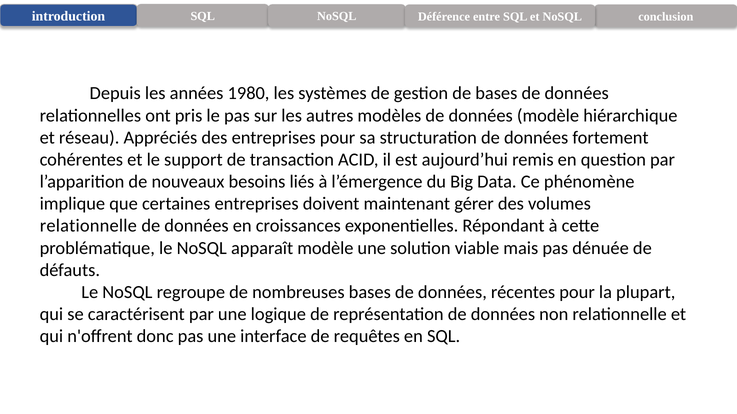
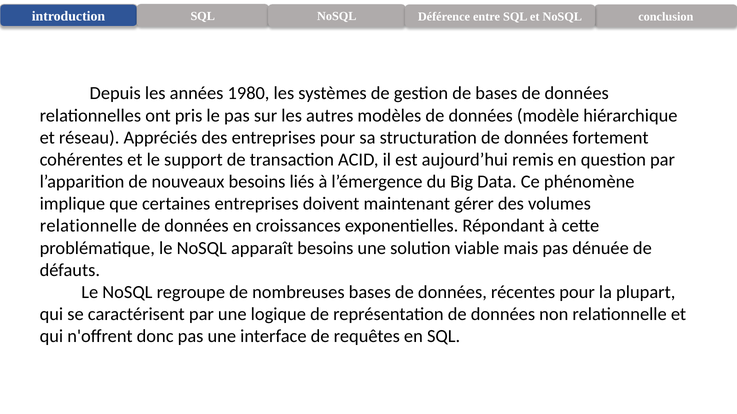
apparaît modèle: modèle -> besoins
